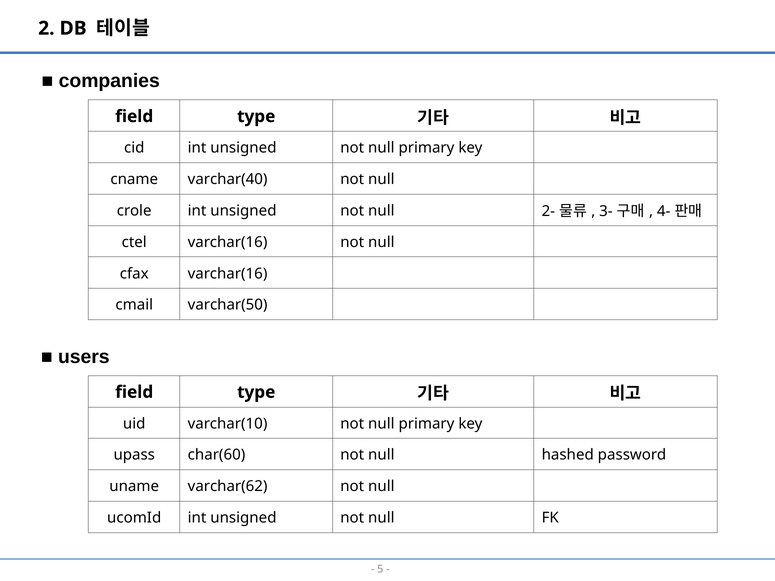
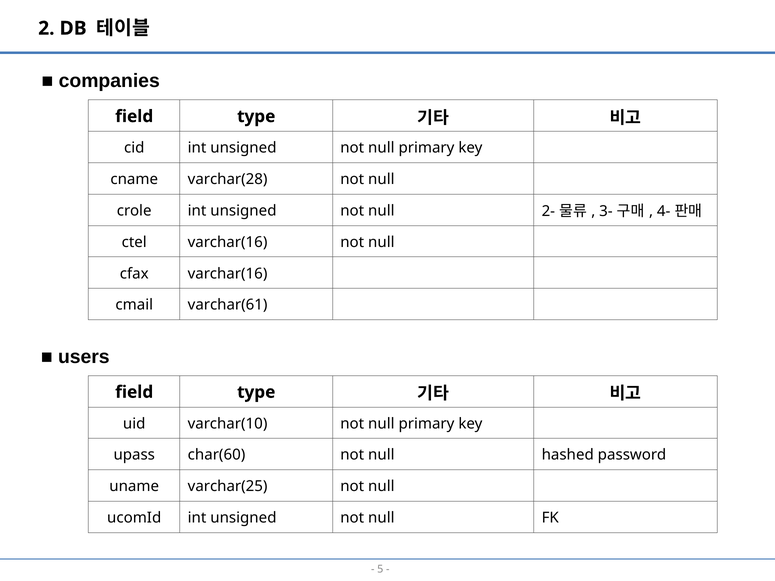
varchar(40: varchar(40 -> varchar(28
varchar(50: varchar(50 -> varchar(61
varchar(62: varchar(62 -> varchar(25
